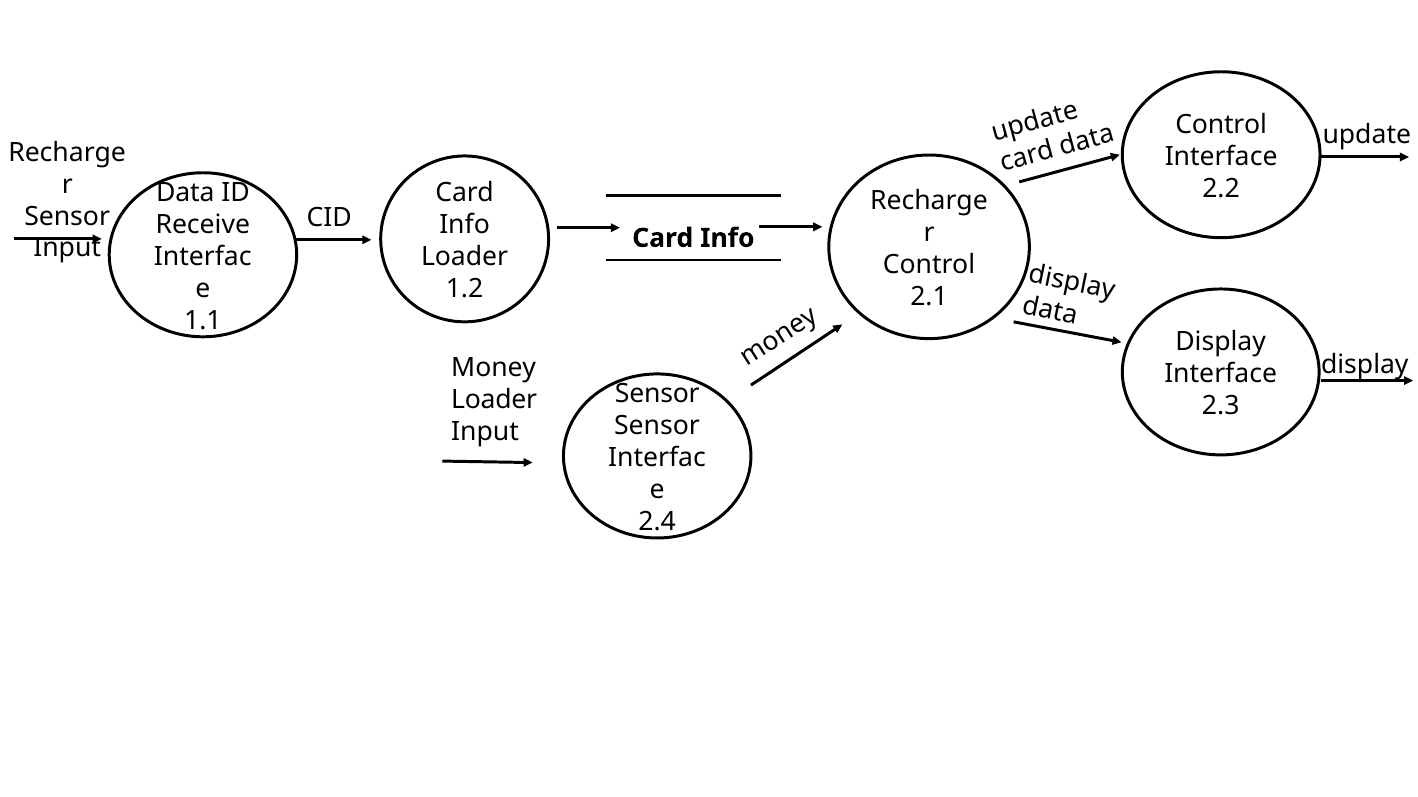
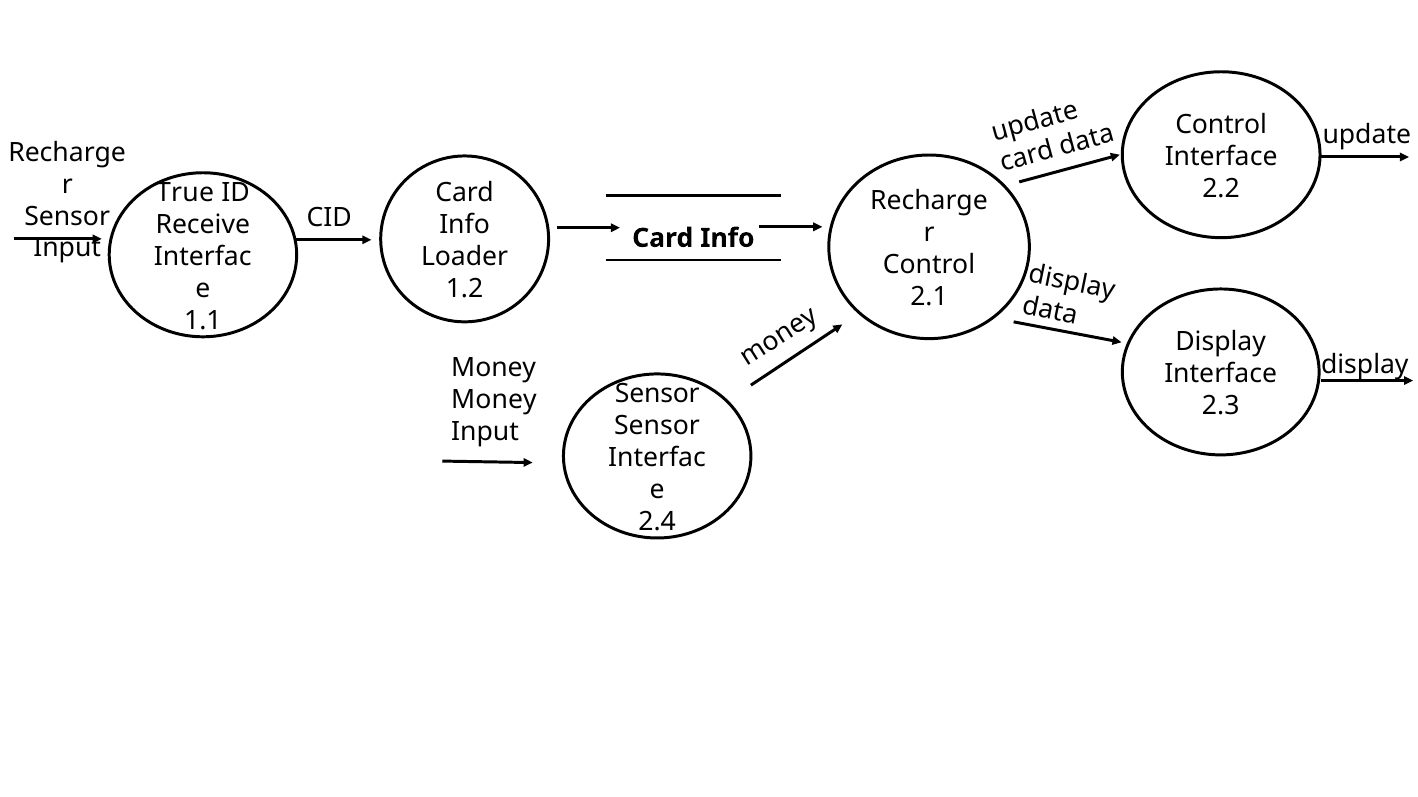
Data: Data -> True
Loader at (494, 400): Loader -> Money
